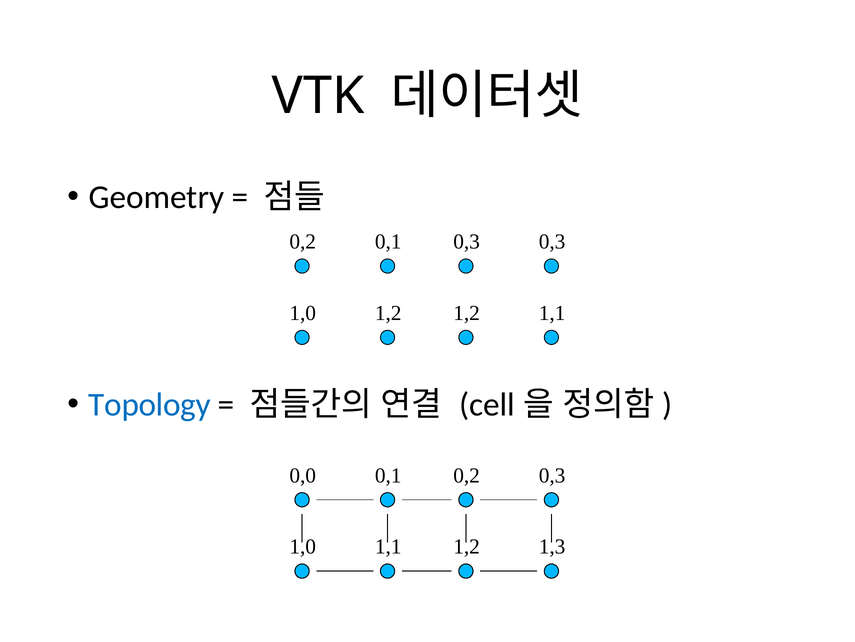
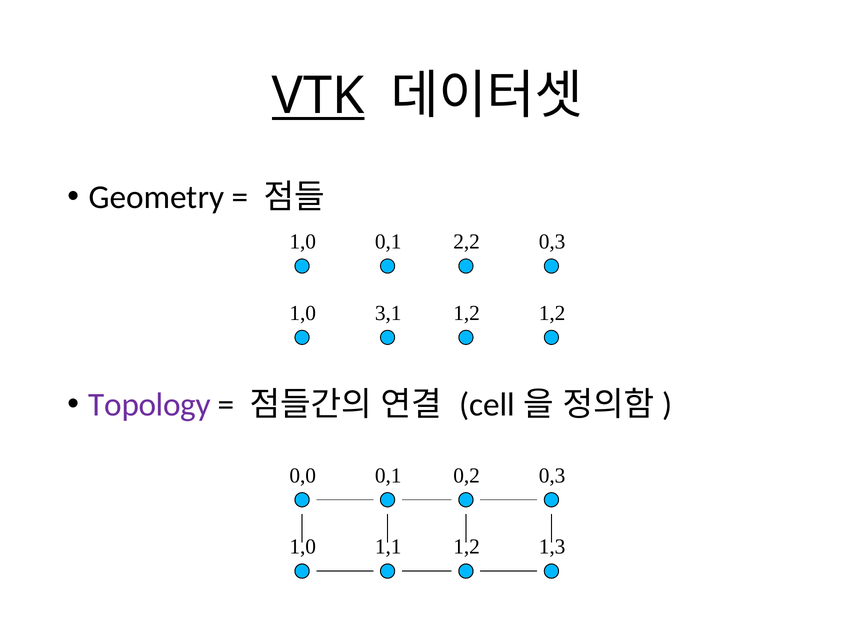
VTK underline: none -> present
0,2 at (303, 242): 0,2 -> 1,0
0,1 0,3: 0,3 -> 2,2
1,0 1,2: 1,2 -> 3,1
1,2 1,1: 1,1 -> 1,2
Topology colour: blue -> purple
